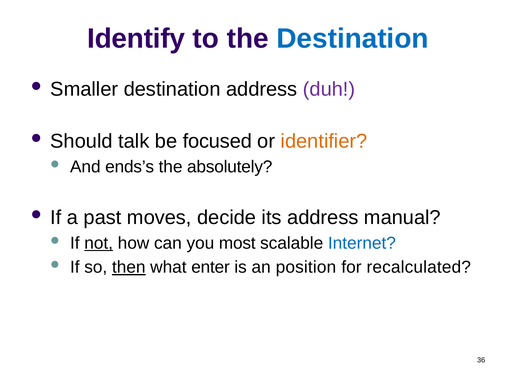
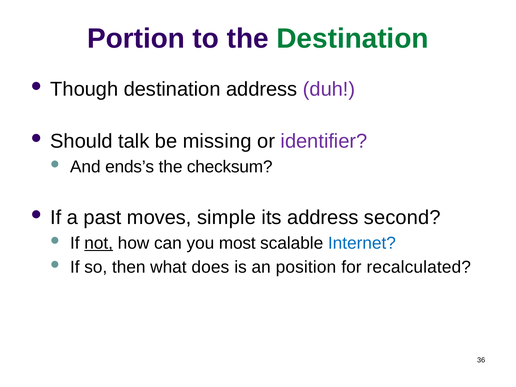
Identify: Identify -> Portion
Destination at (352, 38) colour: blue -> green
Smaller: Smaller -> Though
focused: focused -> missing
identifier colour: orange -> purple
absolutely: absolutely -> checksum
decide: decide -> simple
manual: manual -> second
then underline: present -> none
enter: enter -> does
